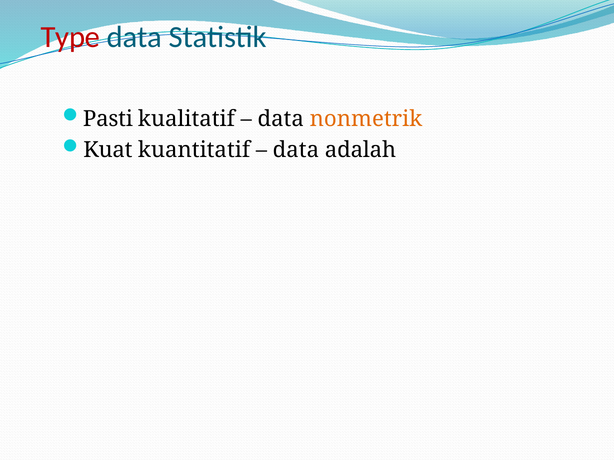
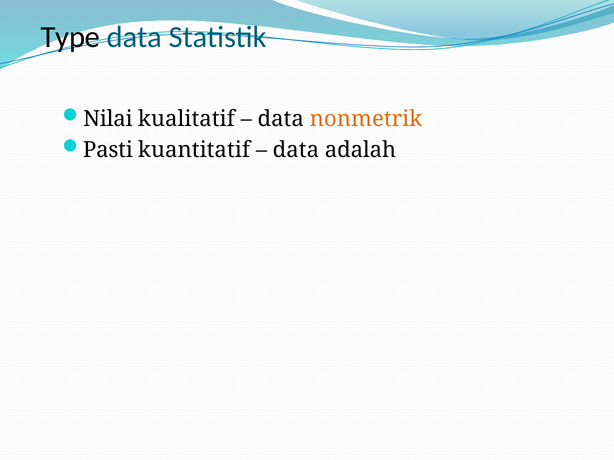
Type colour: red -> black
Pasti: Pasti -> Nilai
Kuat: Kuat -> Pasti
